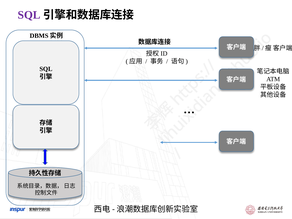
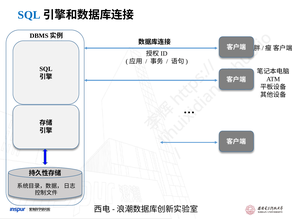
SQL at (29, 15) colour: purple -> blue
